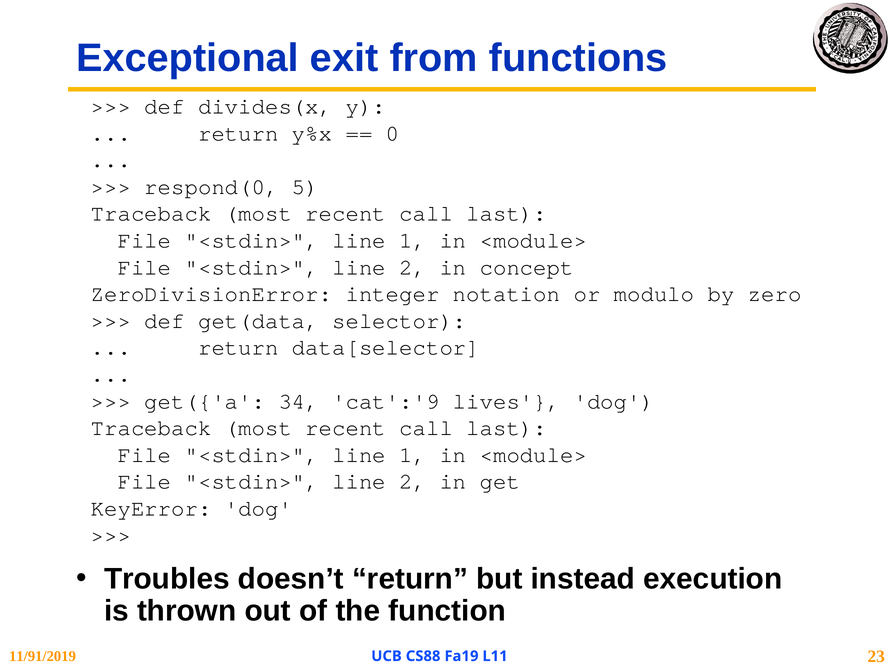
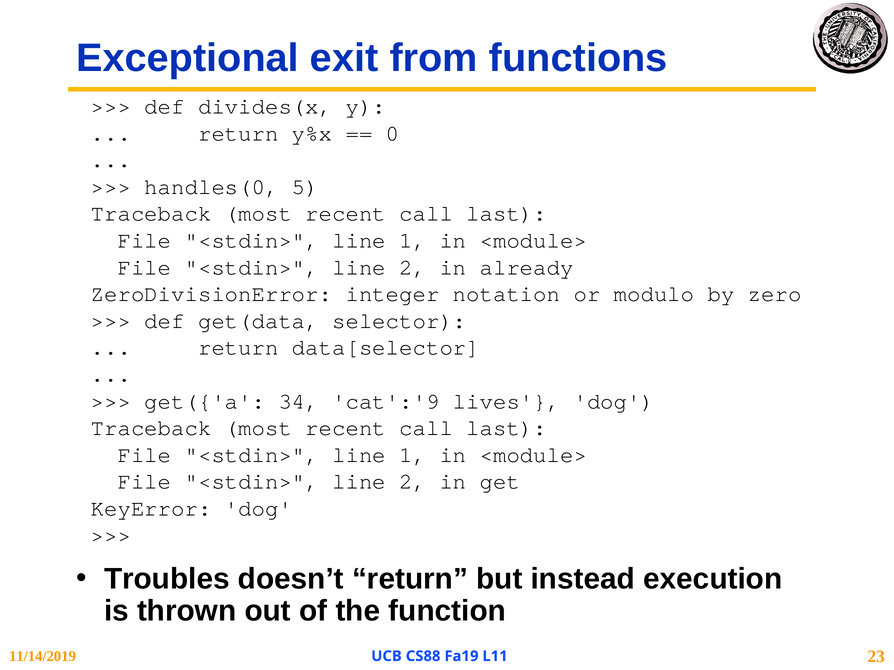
respond(0: respond(0 -> handles(0
concept: concept -> already
11/91/2019: 11/91/2019 -> 11/14/2019
